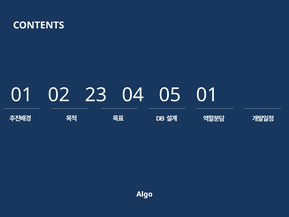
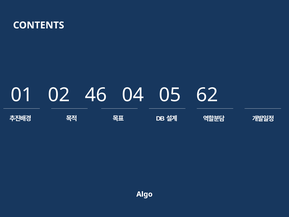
23: 23 -> 46
05 01: 01 -> 62
